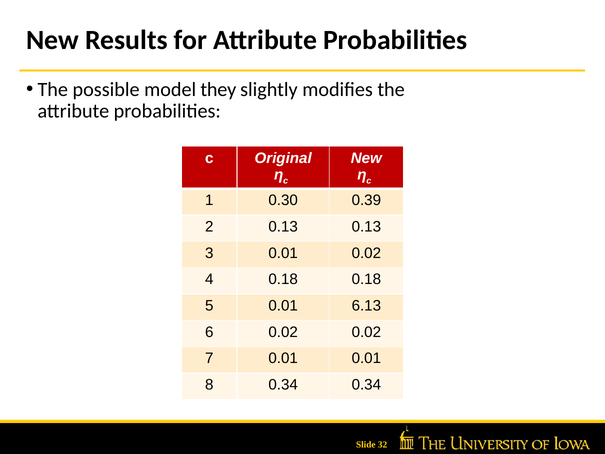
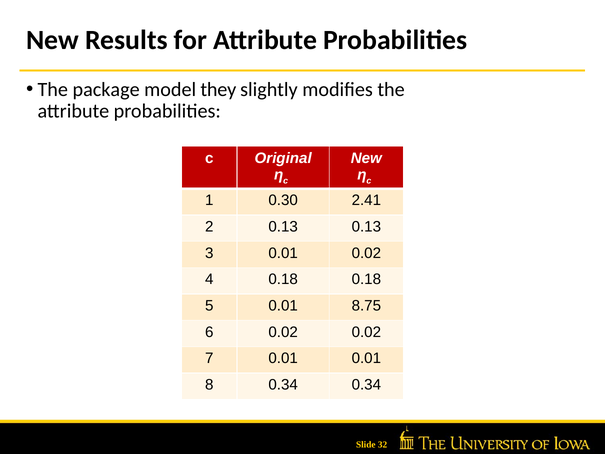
possible: possible -> package
0.39: 0.39 -> 2.41
6.13: 6.13 -> 8.75
